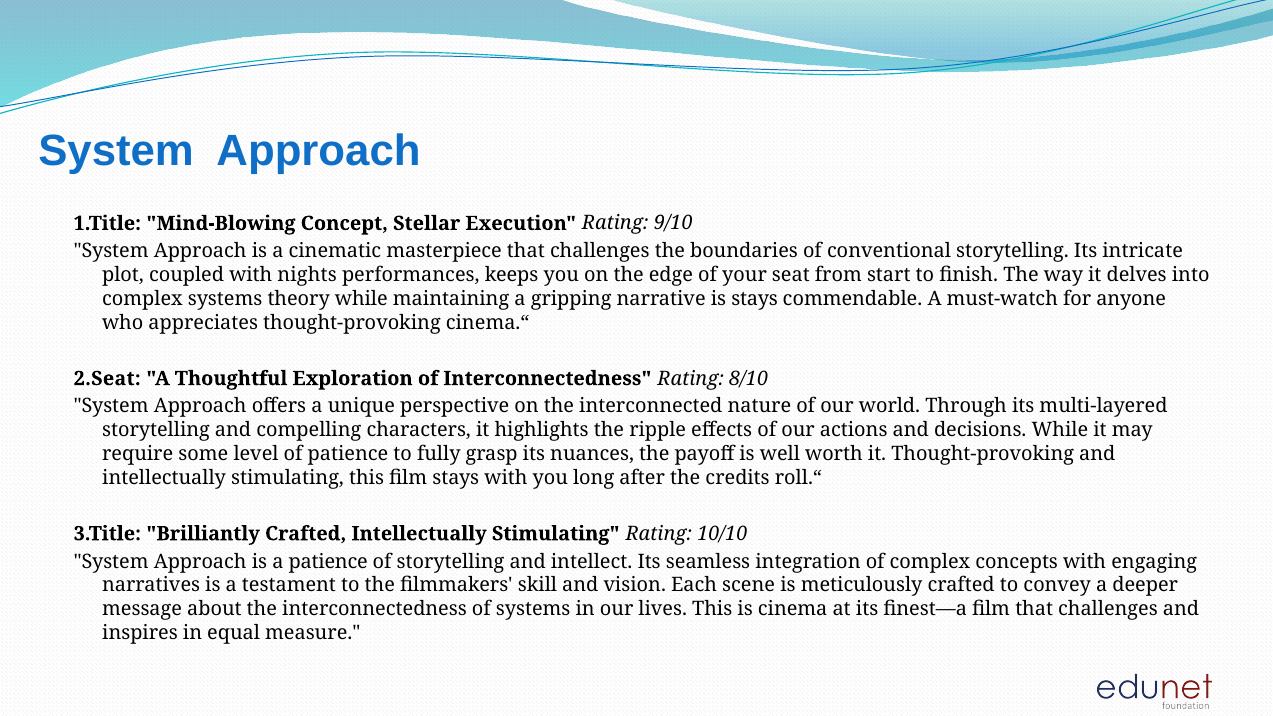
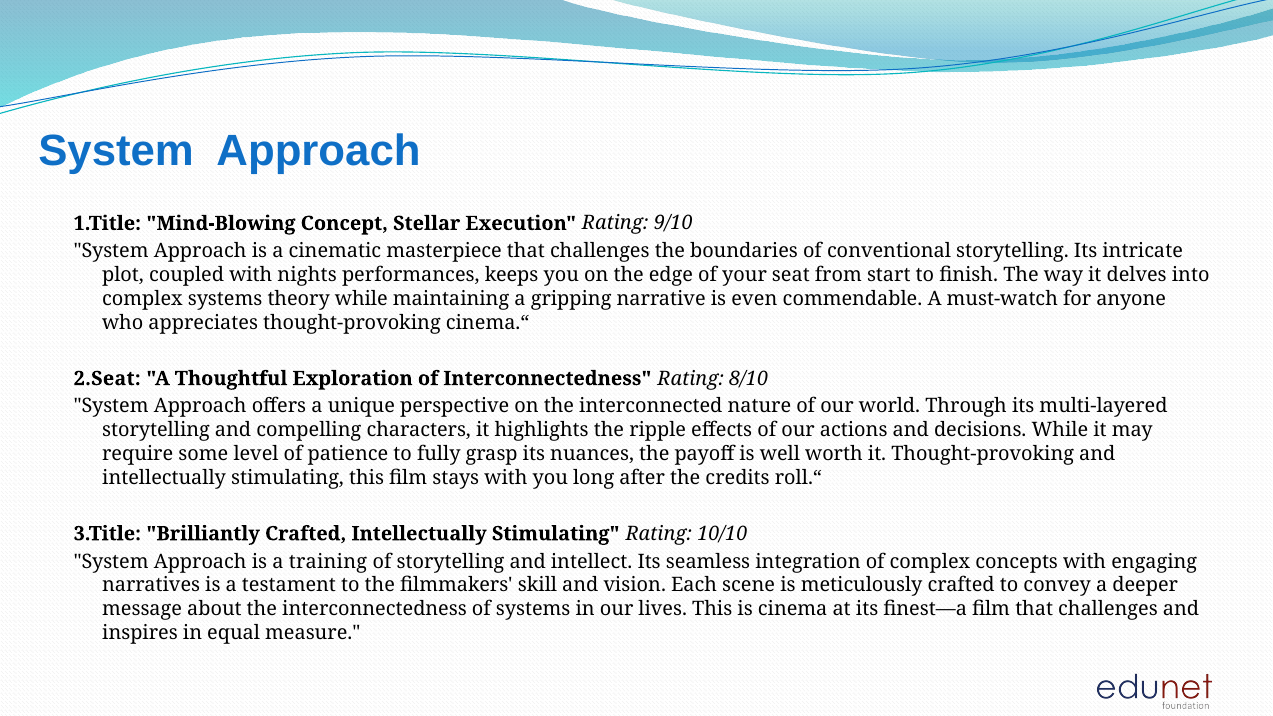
is stays: stays -> even
a patience: patience -> training
